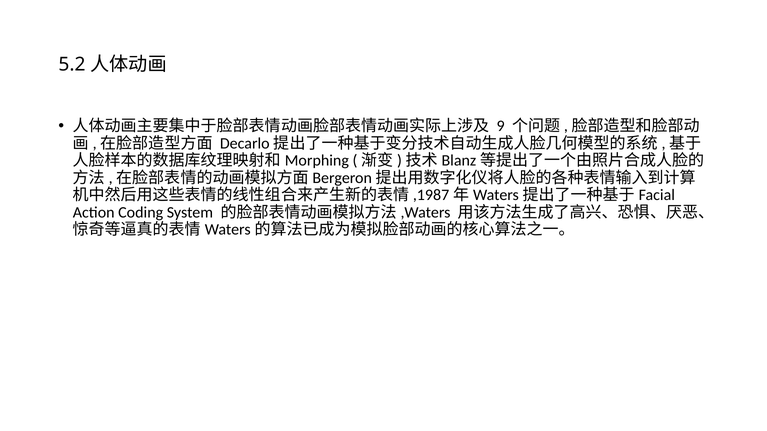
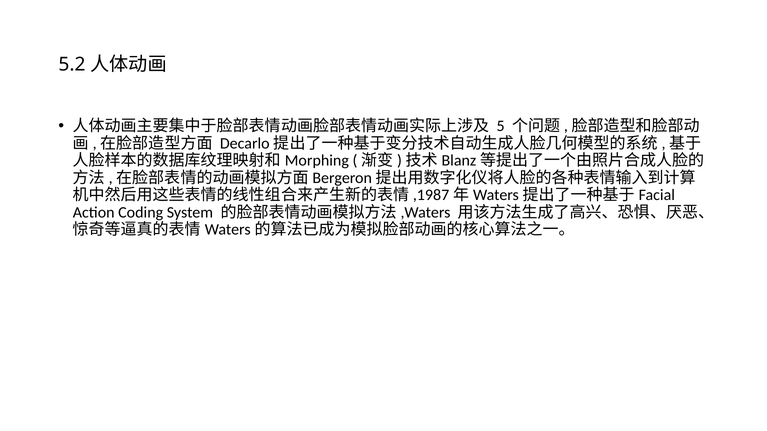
9: 9 -> 5
